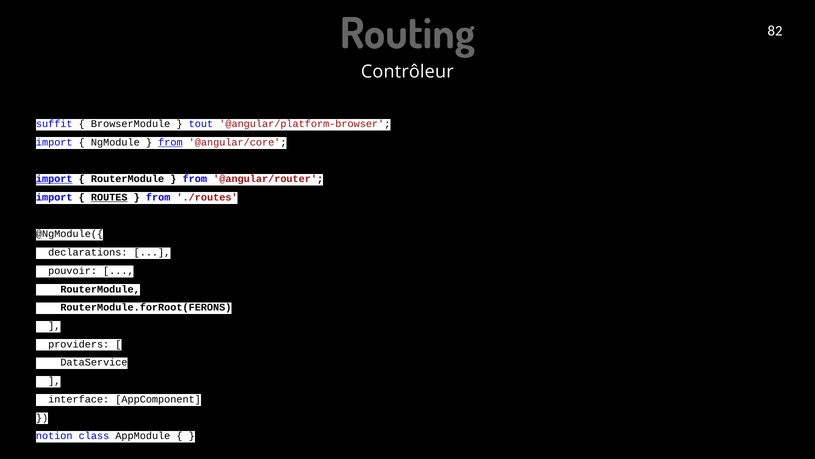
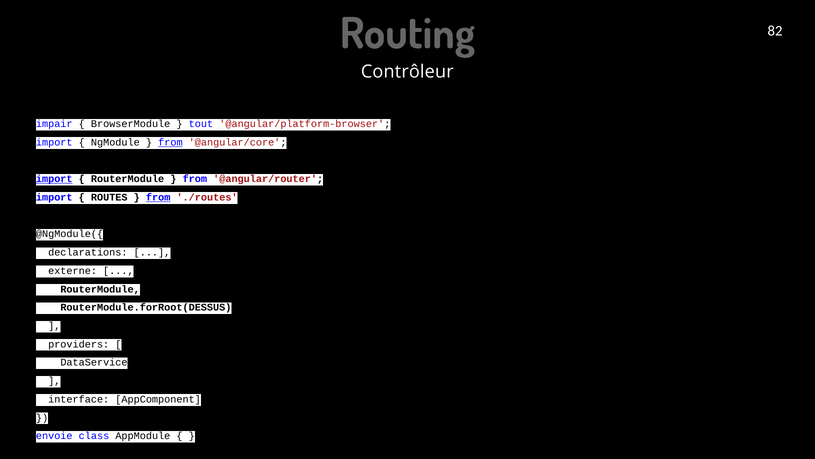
suffit: suffit -> impair
ROUTES underline: present -> none
from at (158, 197) underline: none -> present
pouvoir: pouvoir -> externe
RouterModule.forRoot(FERONS: RouterModule.forRoot(FERONS -> RouterModule.forRoot(DESSUS
notion: notion -> envoie
